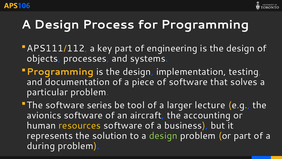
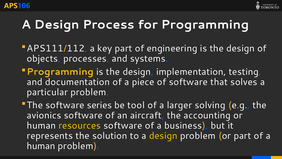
lecture: lecture -> solving
design at (163, 135) colour: light green -> yellow
during at (41, 146): during -> human
